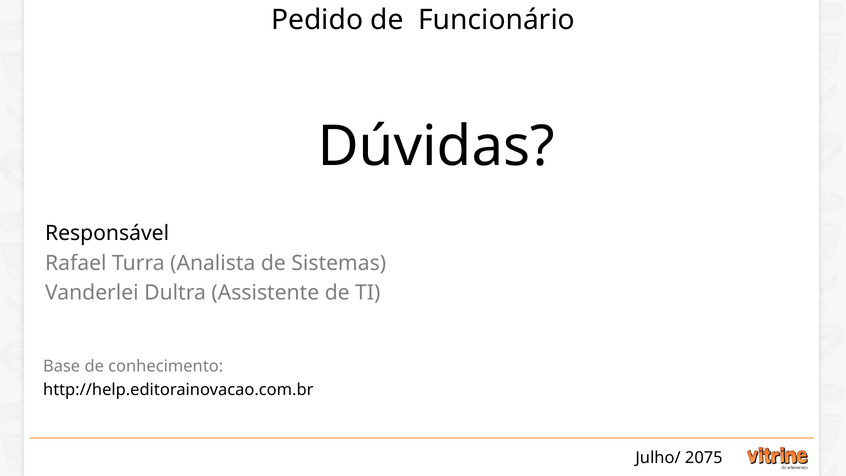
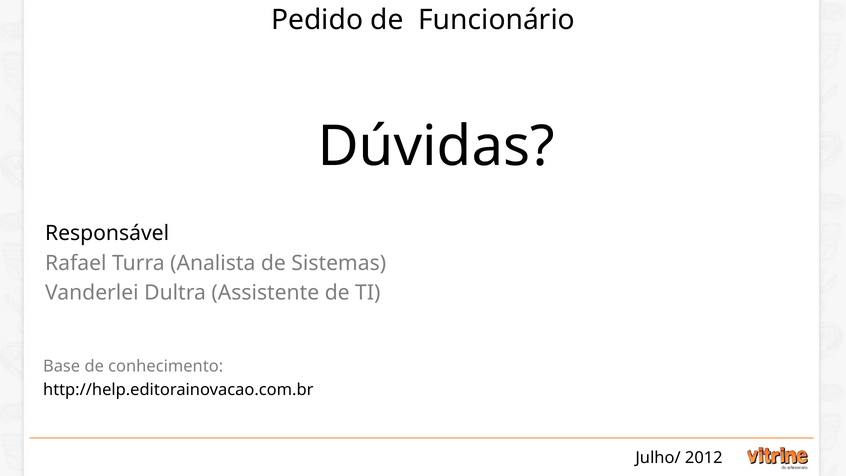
2075: 2075 -> 2012
